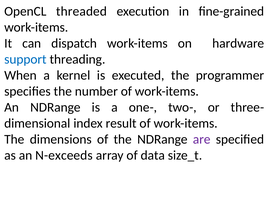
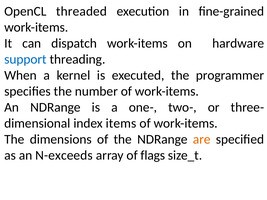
result: result -> items
are colour: purple -> orange
data: data -> flags
